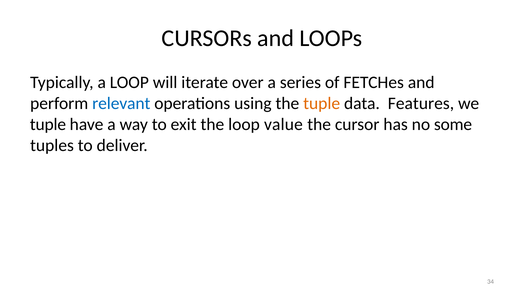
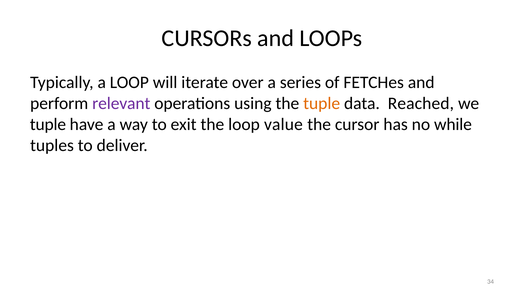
relevant colour: blue -> purple
Features: Features -> Reached
some: some -> while
